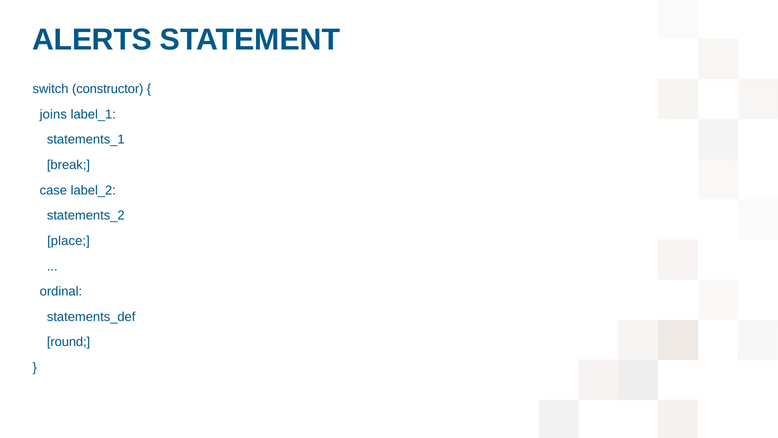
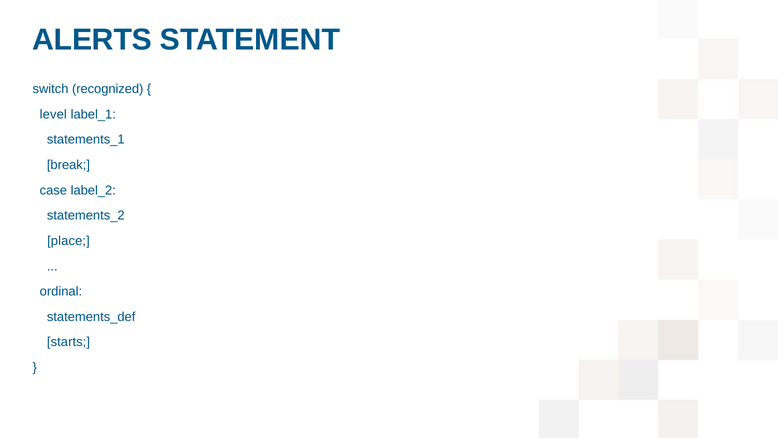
constructor: constructor -> recognized
joins: joins -> level
round: round -> starts
